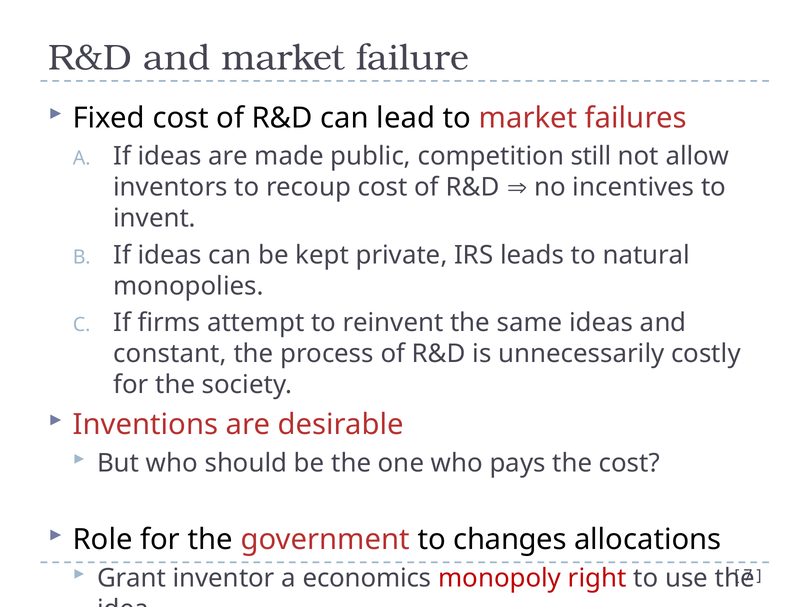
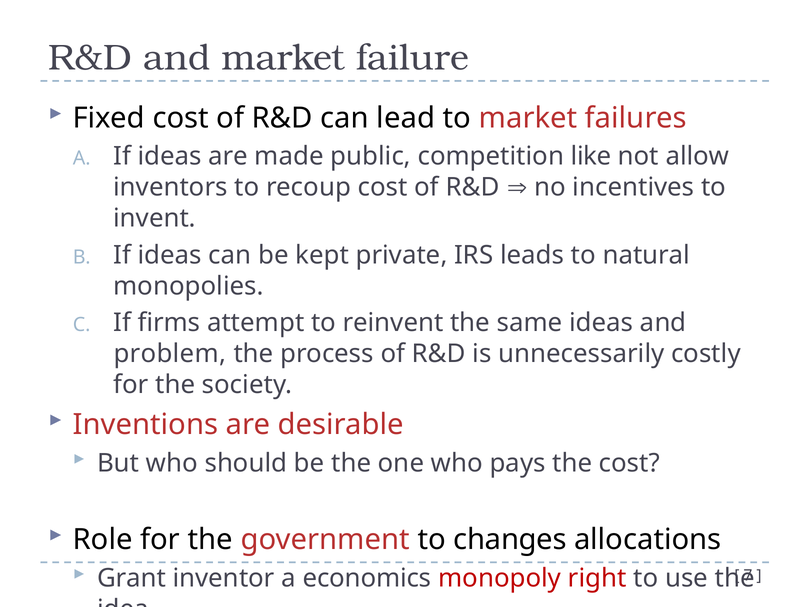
still: still -> like
constant: constant -> problem
